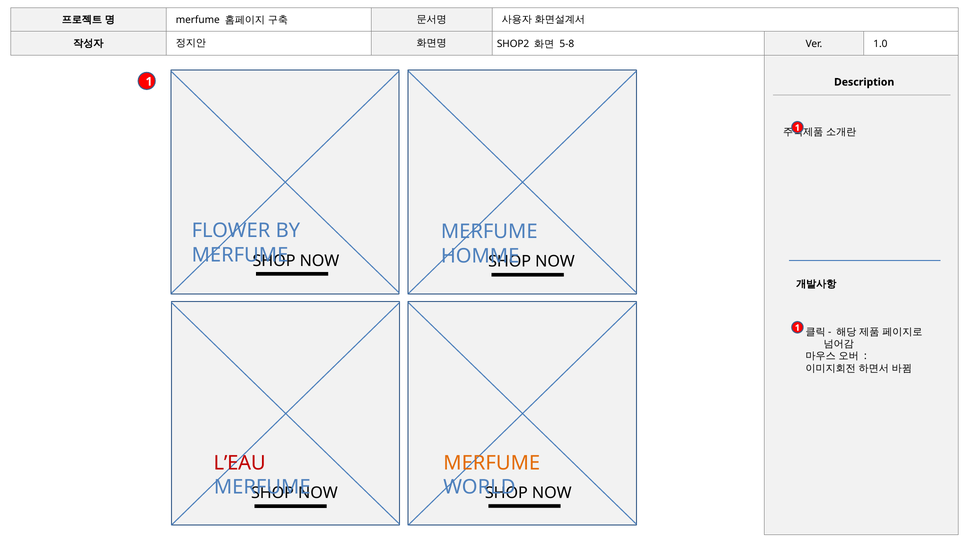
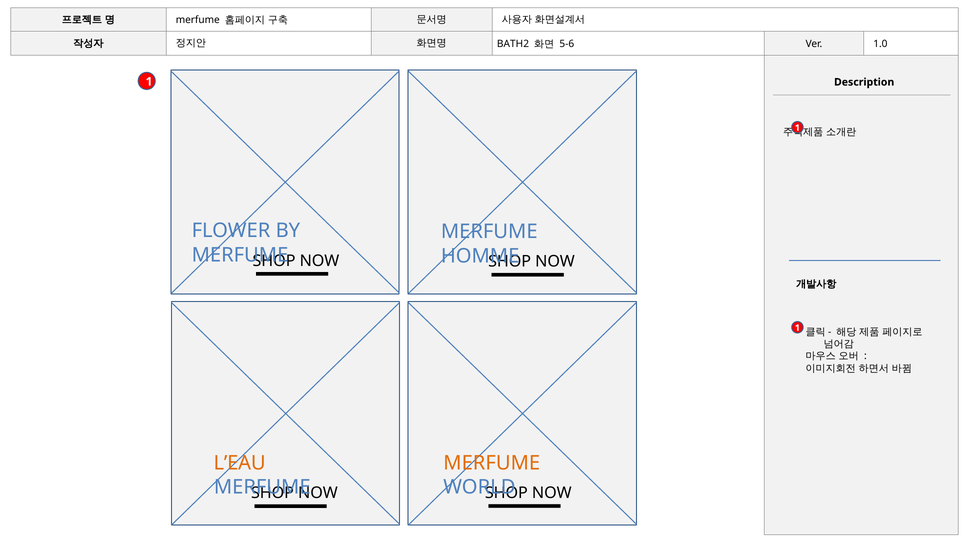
SHOP2: SHOP2 -> BATH2
5-8: 5-8 -> 5-6
L’EAU colour: red -> orange
